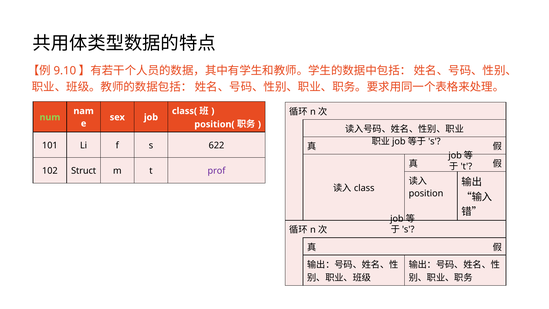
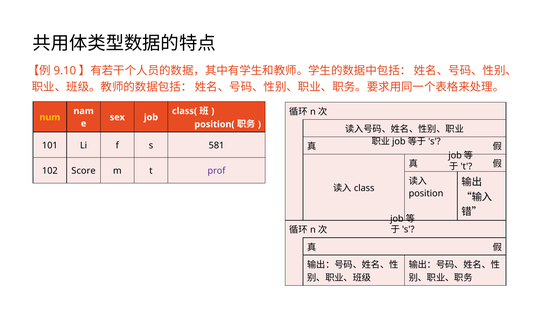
num colour: light green -> yellow
622: 622 -> 581
Struct: Struct -> Score
